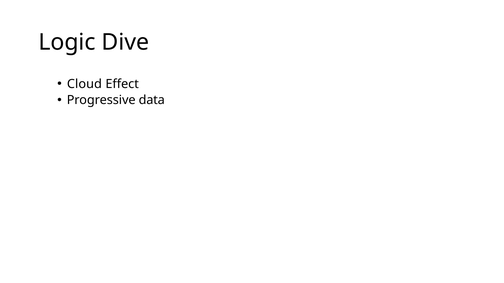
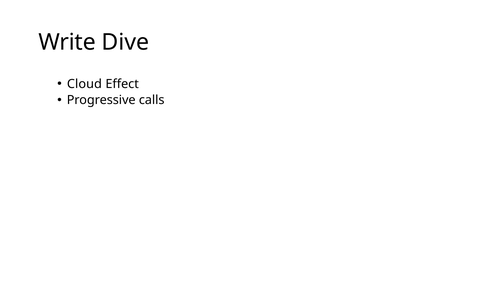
Logic: Logic -> Write
data: data -> calls
